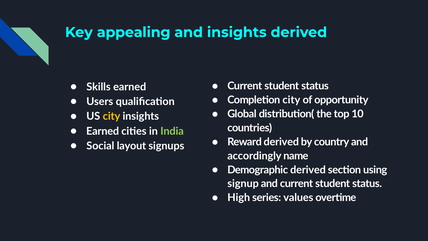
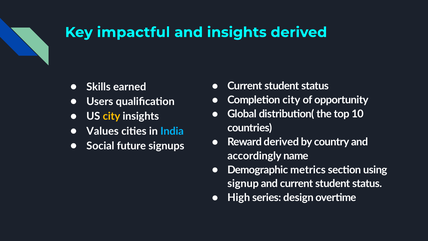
appealing: appealing -> impactful
Earned at (103, 131): Earned -> Values
India colour: light green -> light blue
layout: layout -> future
Demographic derived: derived -> metrics
values: values -> design
